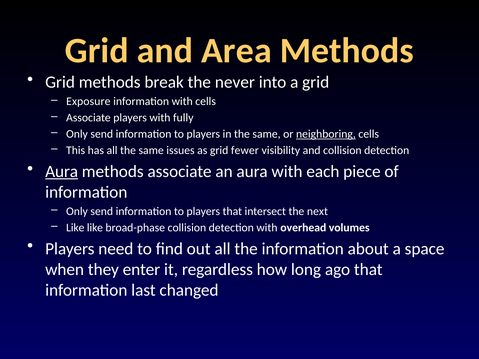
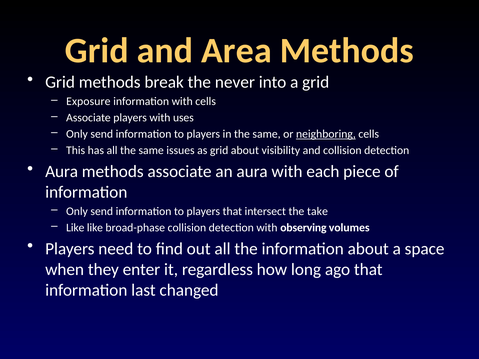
fully: fully -> uses
grid fewer: fewer -> about
Aura at (62, 172) underline: present -> none
next: next -> take
overhead: overhead -> observing
